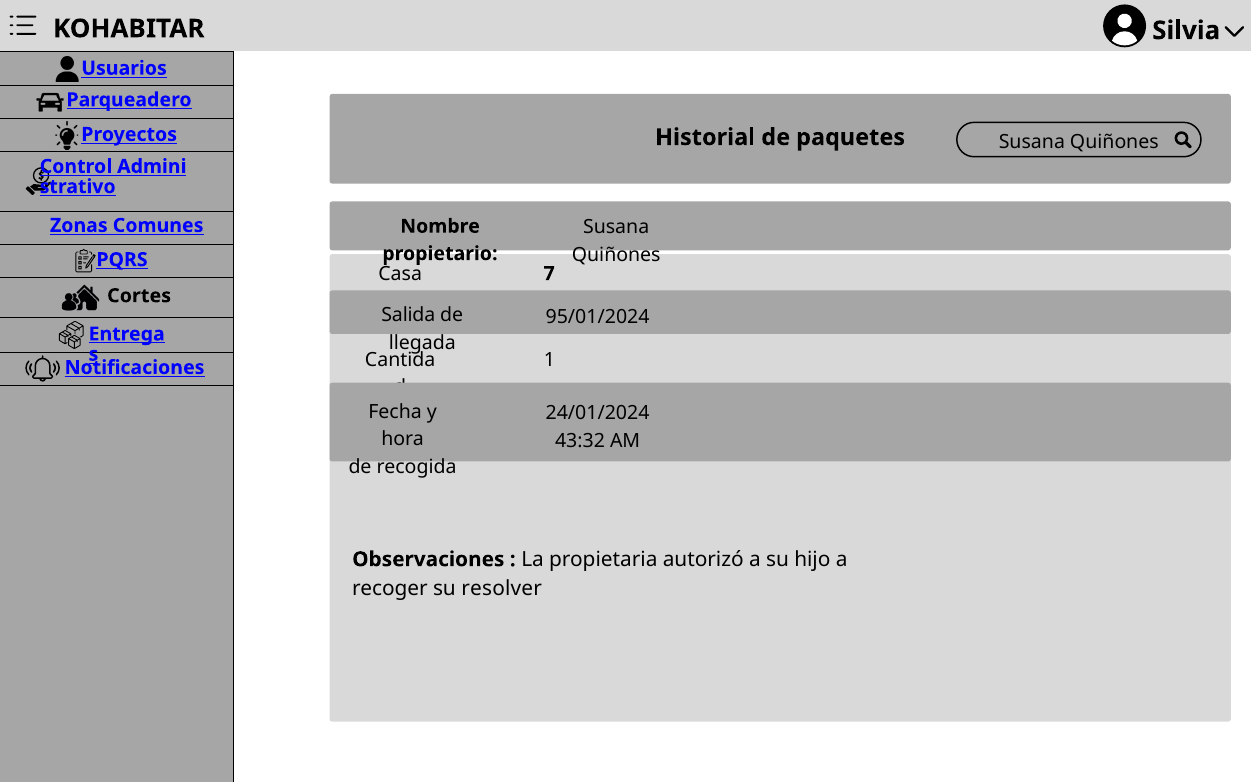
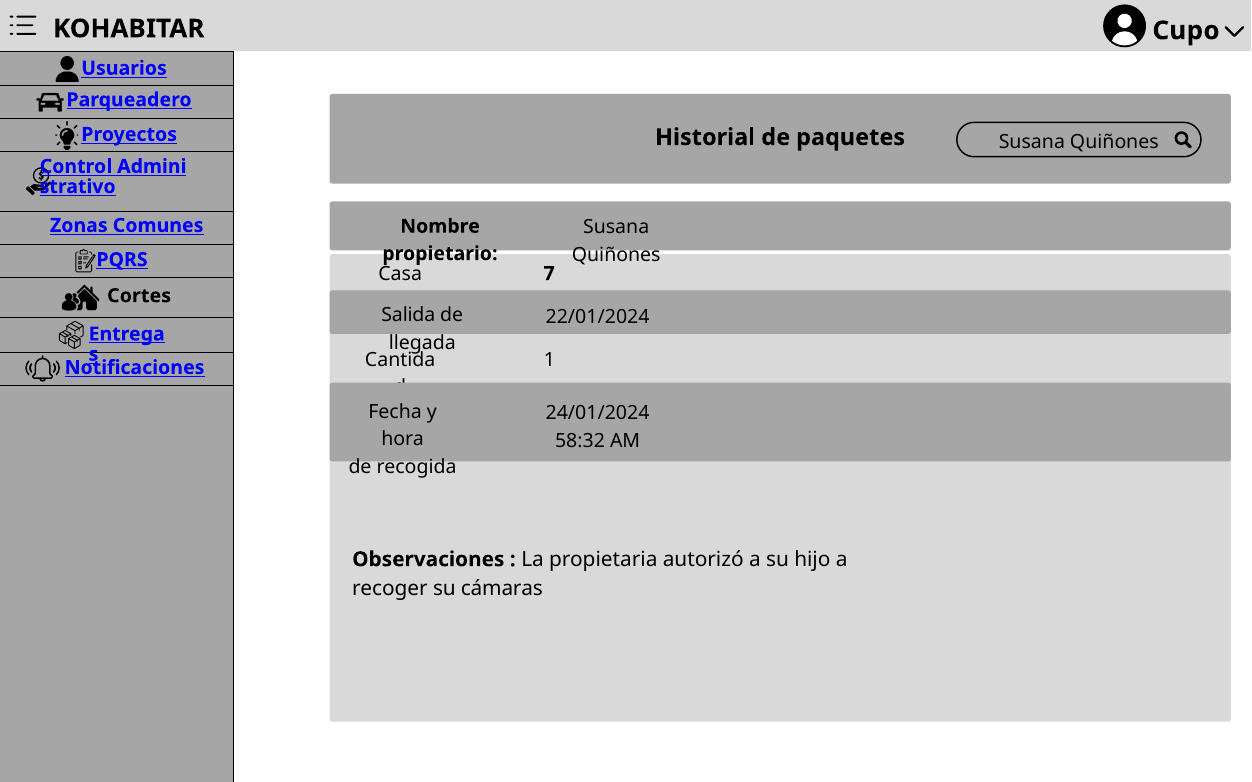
Silvia: Silvia -> Cupo
95/01/2024: 95/01/2024 -> 22/01/2024
43:32: 43:32 -> 58:32
resolver: resolver -> cámaras
